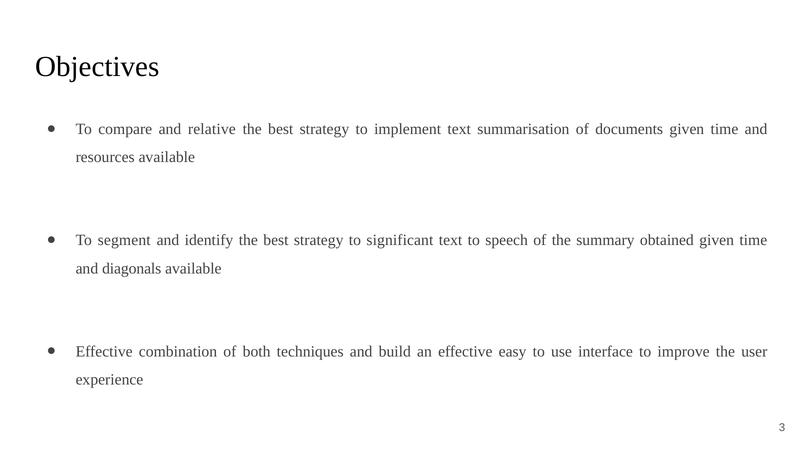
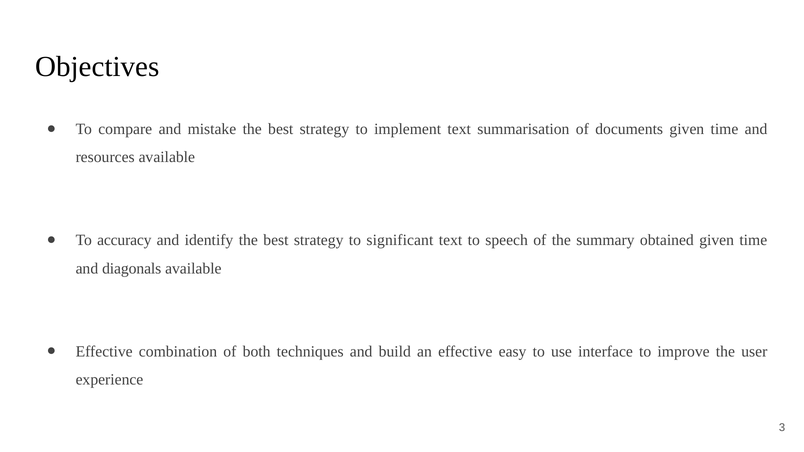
relative: relative -> mistake
segment: segment -> accuracy
